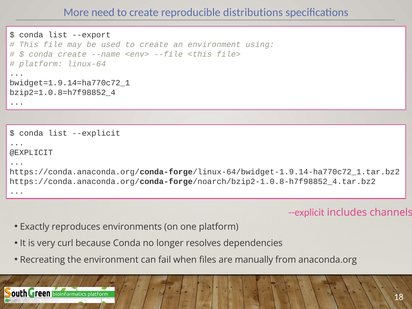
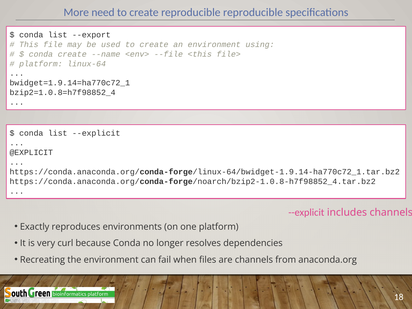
reproducible distributions: distributions -> reproducible
are manually: manually -> channels
